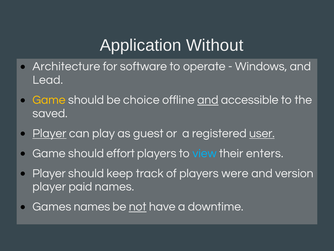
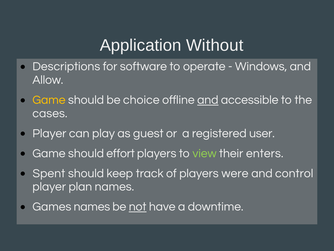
Architecture: Architecture -> Descriptions
Lead: Lead -> Allow
saved: saved -> cases
Player at (49, 133) underline: present -> none
user underline: present -> none
view colour: light blue -> light green
Player at (49, 173): Player -> Spent
version: version -> control
paid: paid -> plan
